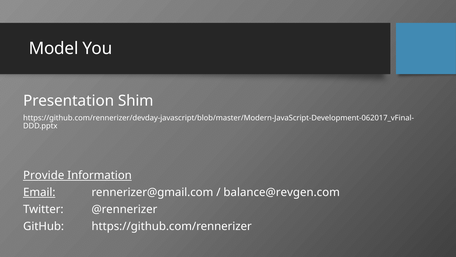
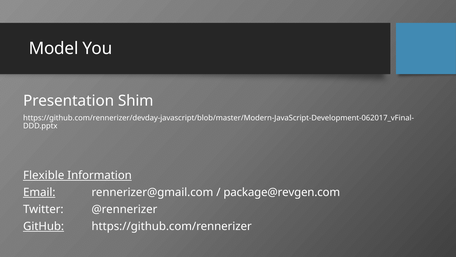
Provide: Provide -> Flexible
balance@revgen.com: balance@revgen.com -> package@revgen.com
GitHub underline: none -> present
